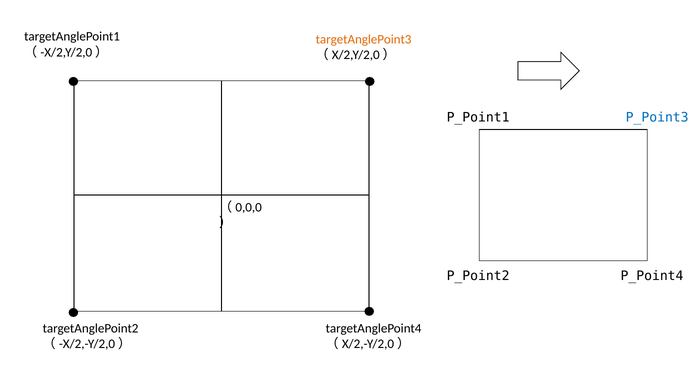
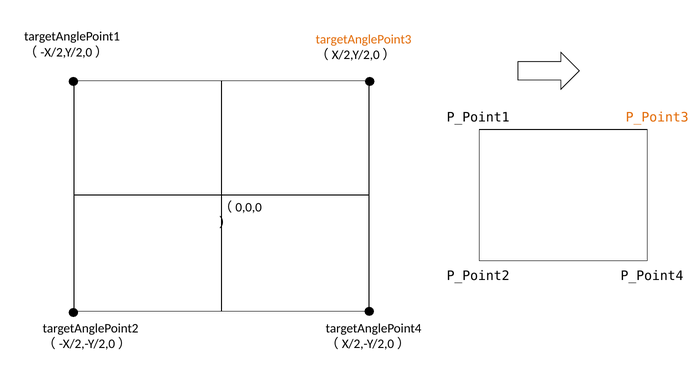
P_Point3 colour: blue -> orange
